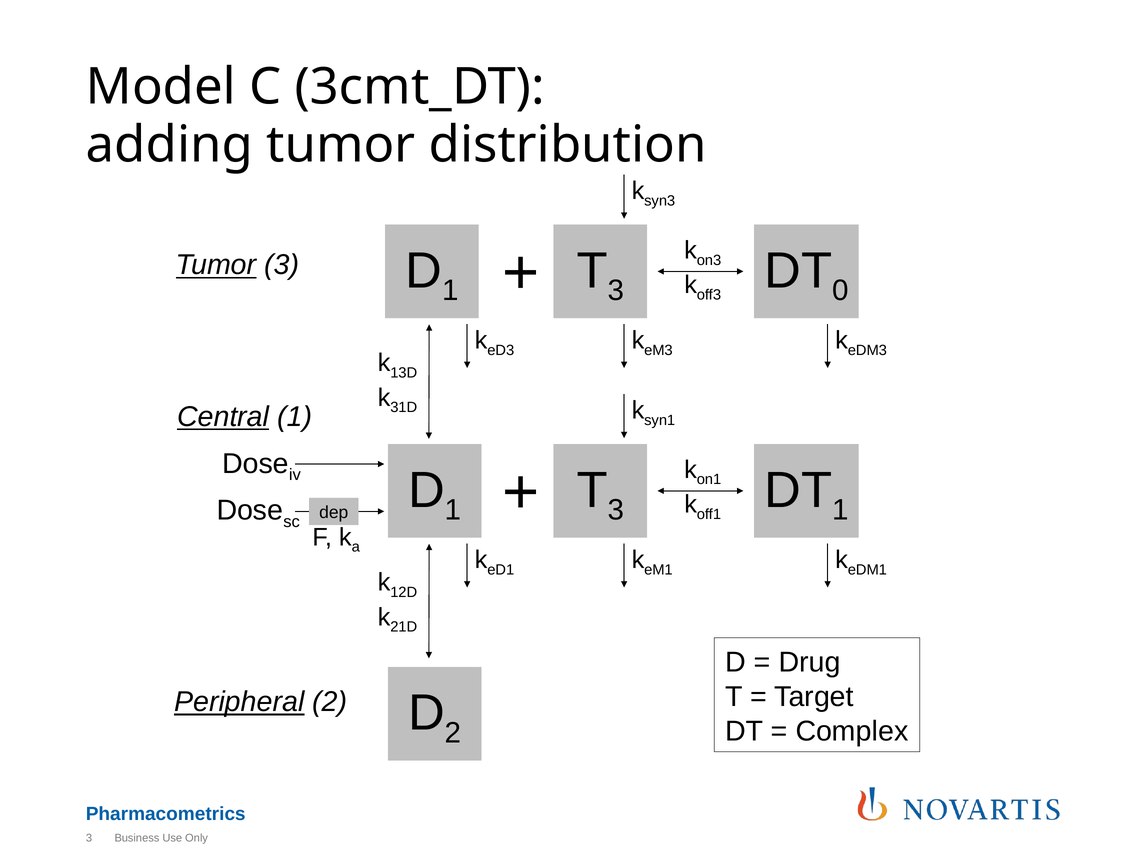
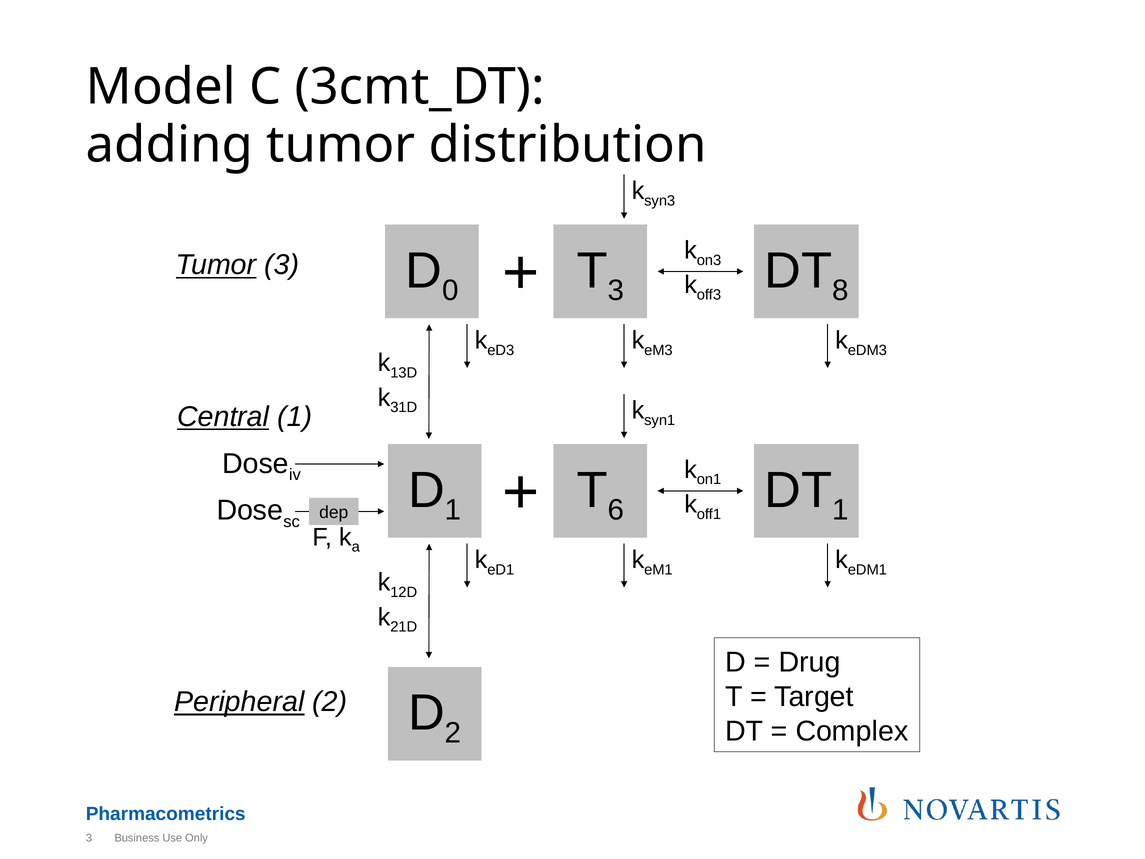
1 at (450, 290): 1 -> 0
0: 0 -> 8
3 at (616, 510): 3 -> 6
